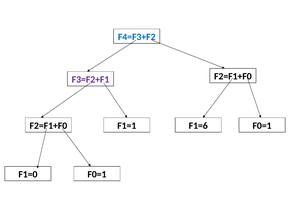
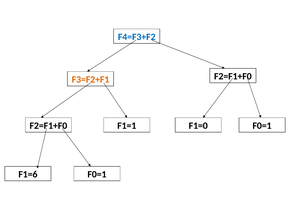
F3=F2+F1 colour: purple -> orange
F1=6: F1=6 -> F1=0
F1=0: F1=0 -> F1=6
